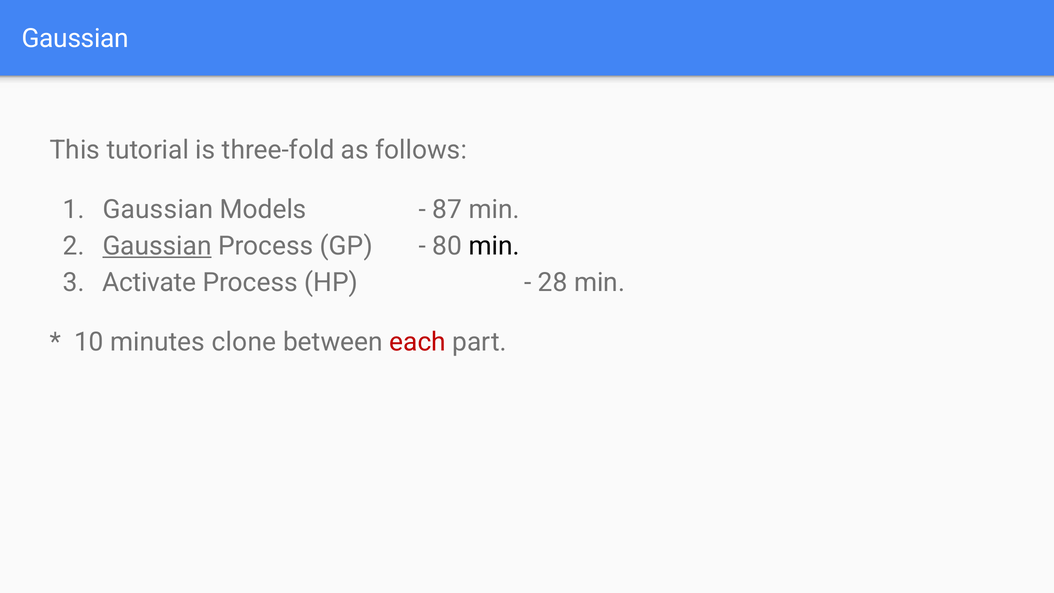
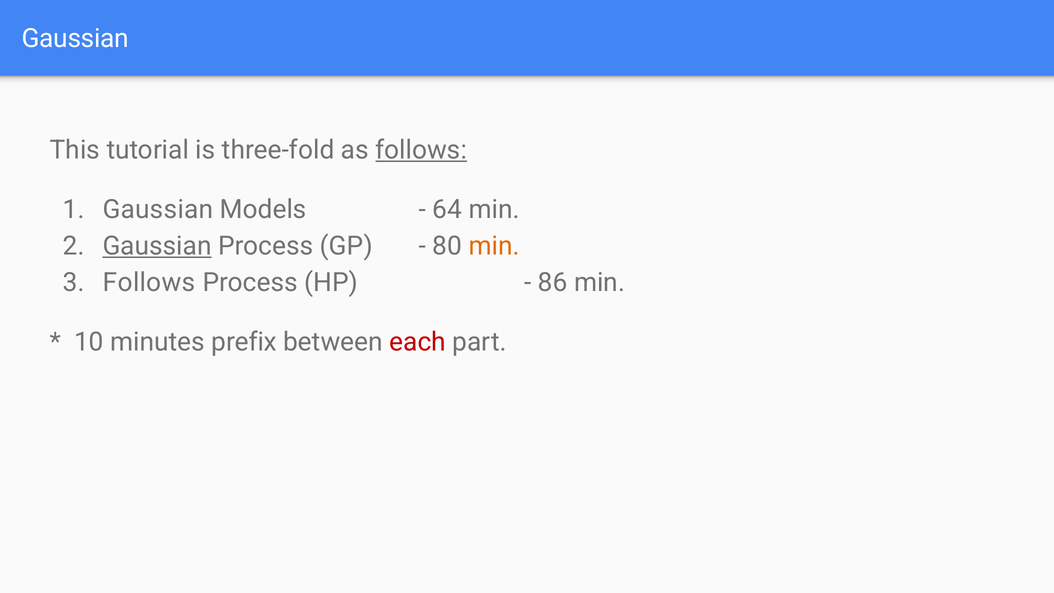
follows at (421, 150) underline: none -> present
87: 87 -> 64
min at (494, 246) colour: black -> orange
Activate at (149, 282): Activate -> Follows
28: 28 -> 86
clone: clone -> prefix
